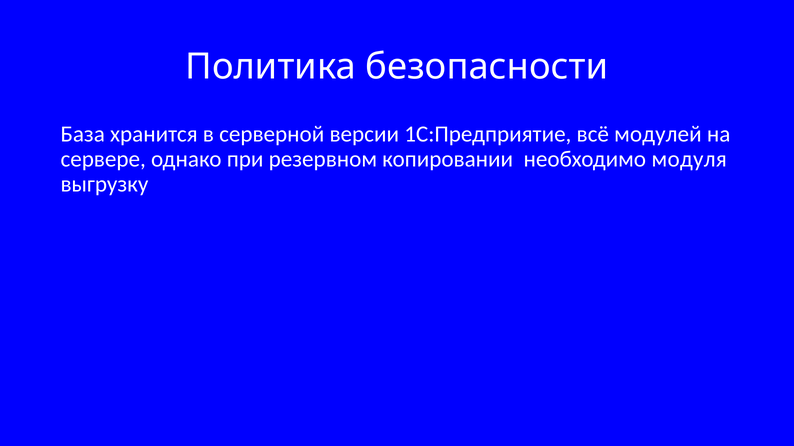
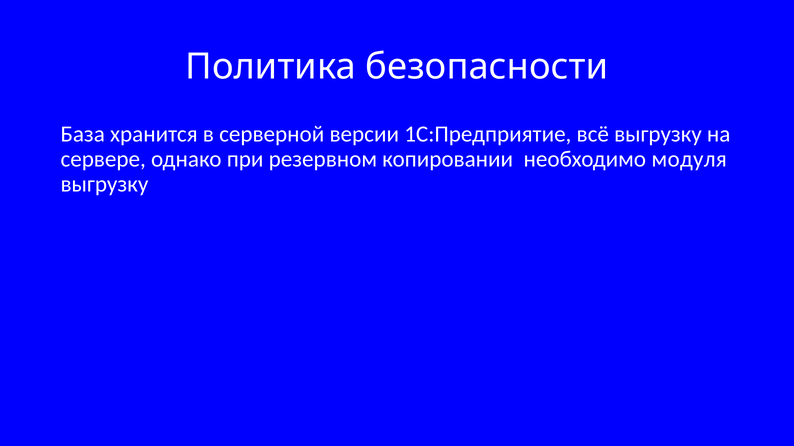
всё модулей: модулей -> выгрузку
